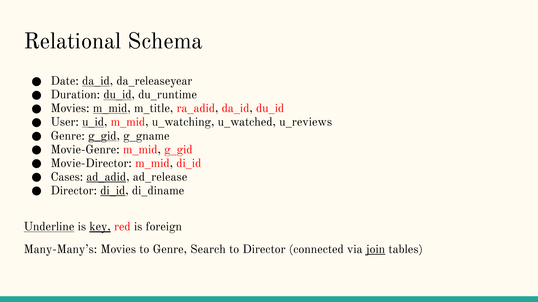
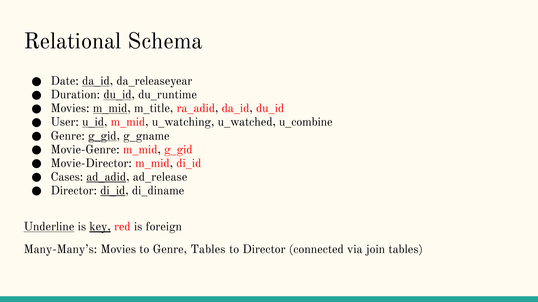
u_reviews: u_reviews -> u_combine
Genre Search: Search -> Tables
join underline: present -> none
